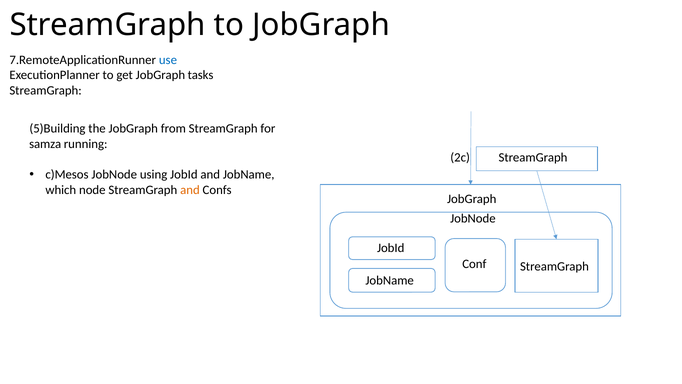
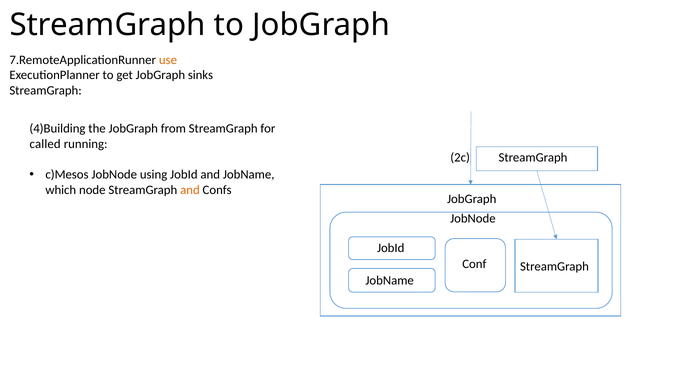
use colour: blue -> orange
tasks: tasks -> sinks
5)Building: 5)Building -> 4)Building
samza: samza -> called
